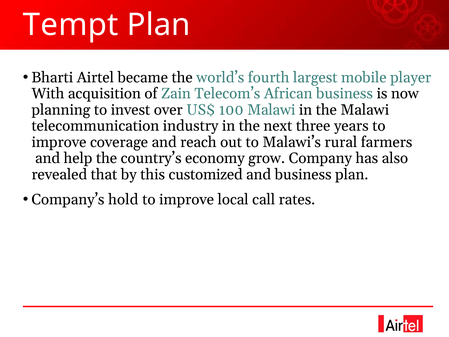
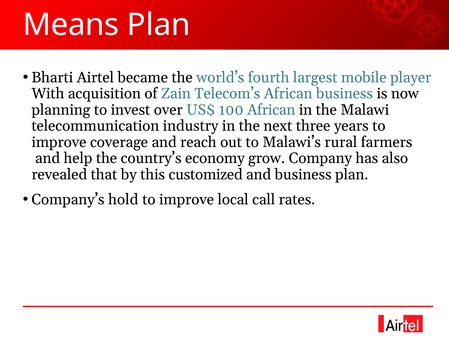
Tempt: Tempt -> Means
100 Malawi: Malawi -> African
